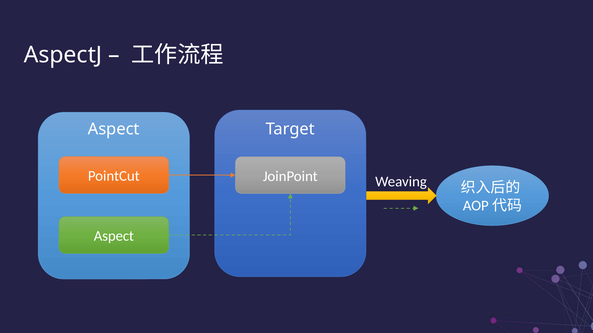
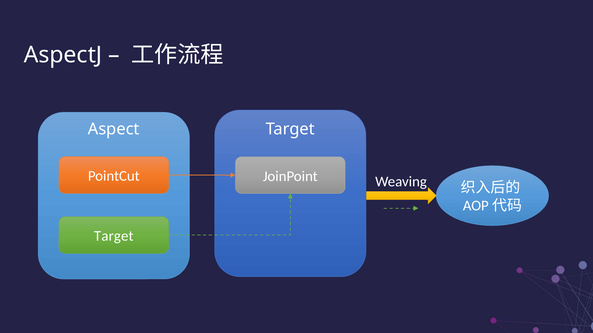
Aspect at (114, 236): Aspect -> Target
